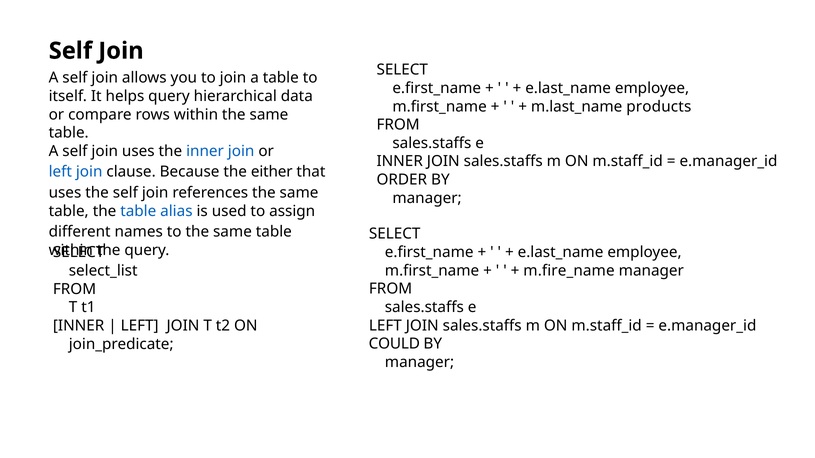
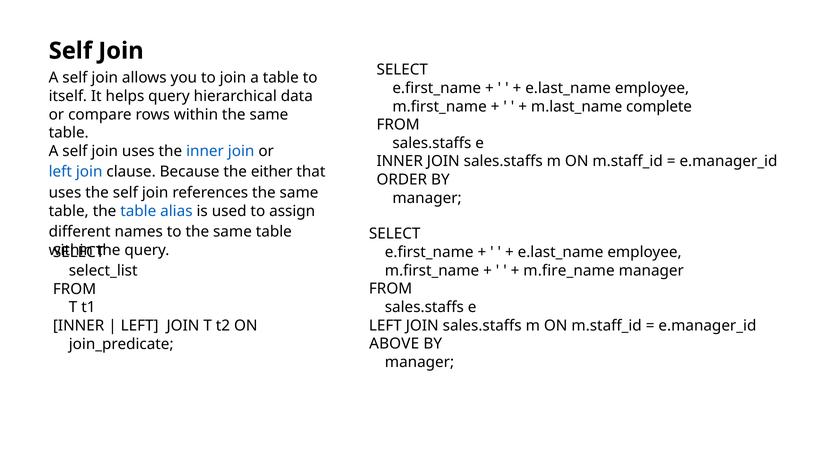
products: products -> complete
COULD: COULD -> ABOVE
